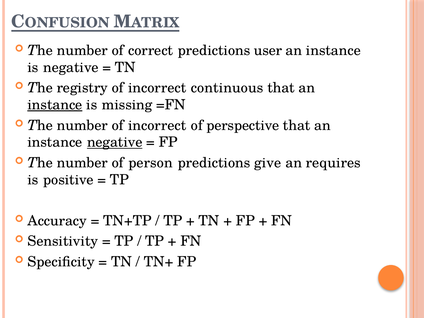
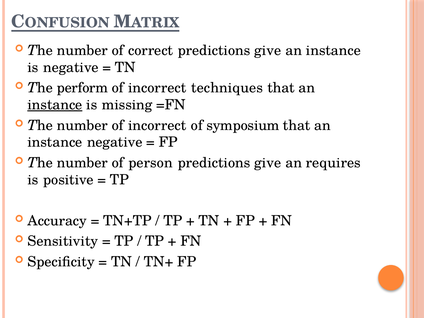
correct predictions user: user -> give
registry: registry -> perform
continuous: continuous -> techniques
perspective: perspective -> symposium
negative at (115, 142) underline: present -> none
